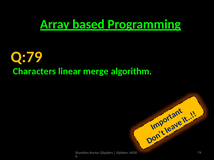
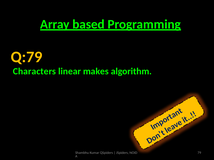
merge: merge -> makes
